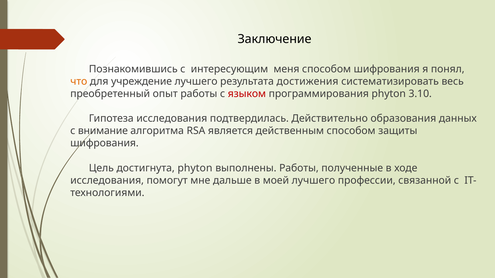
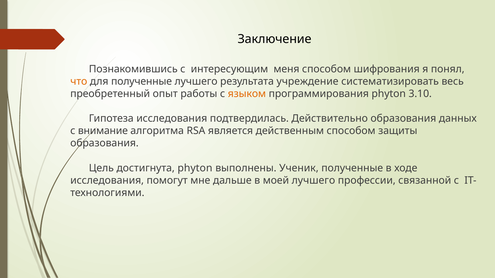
для учреждение: учреждение -> полученные
достижения: достижения -> учреждение
языком colour: red -> orange
шифрования at (104, 143): шифрования -> образования
выполнены Работы: Работы -> Ученик
